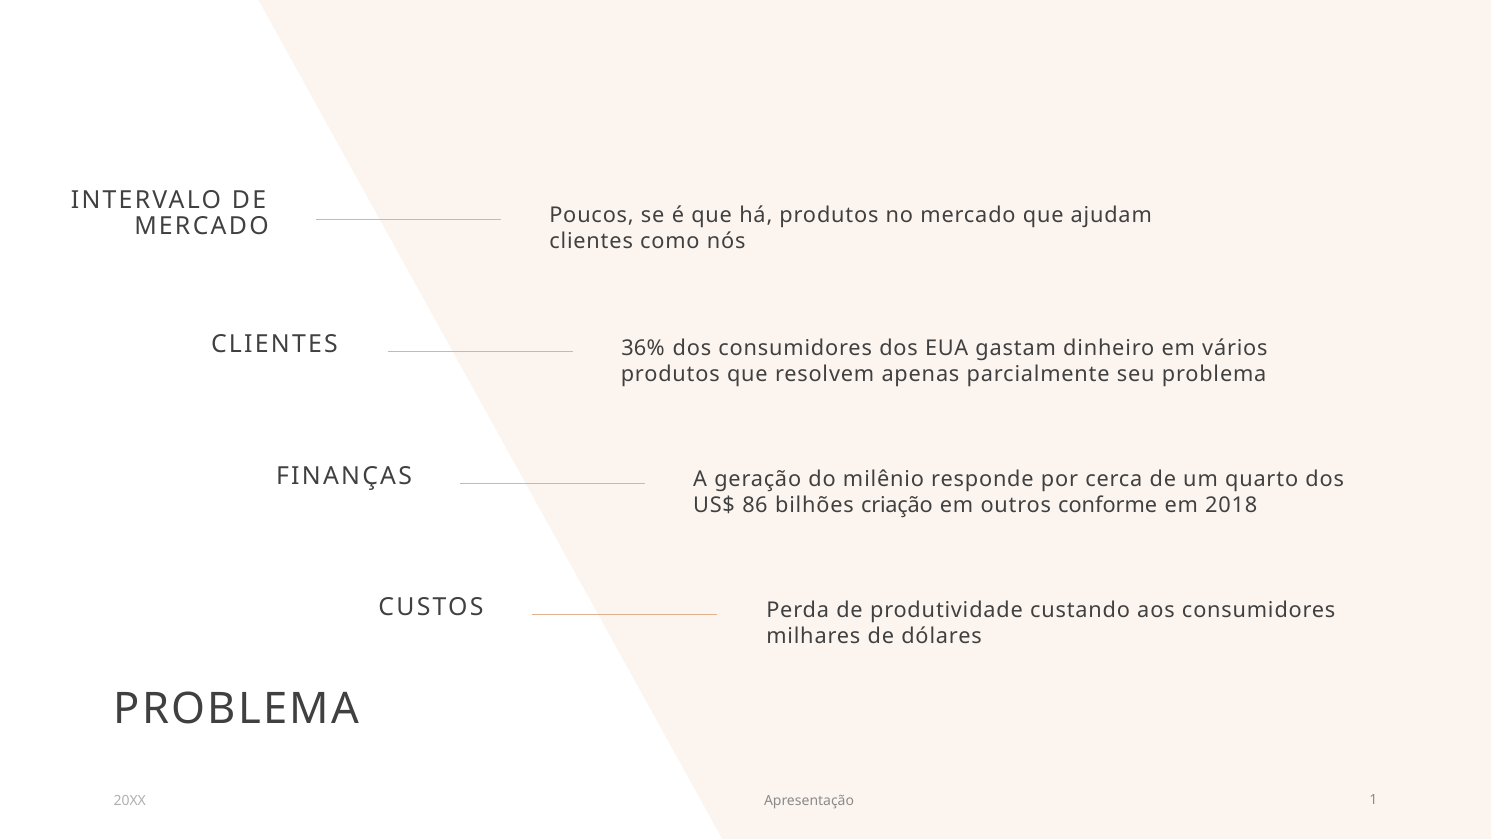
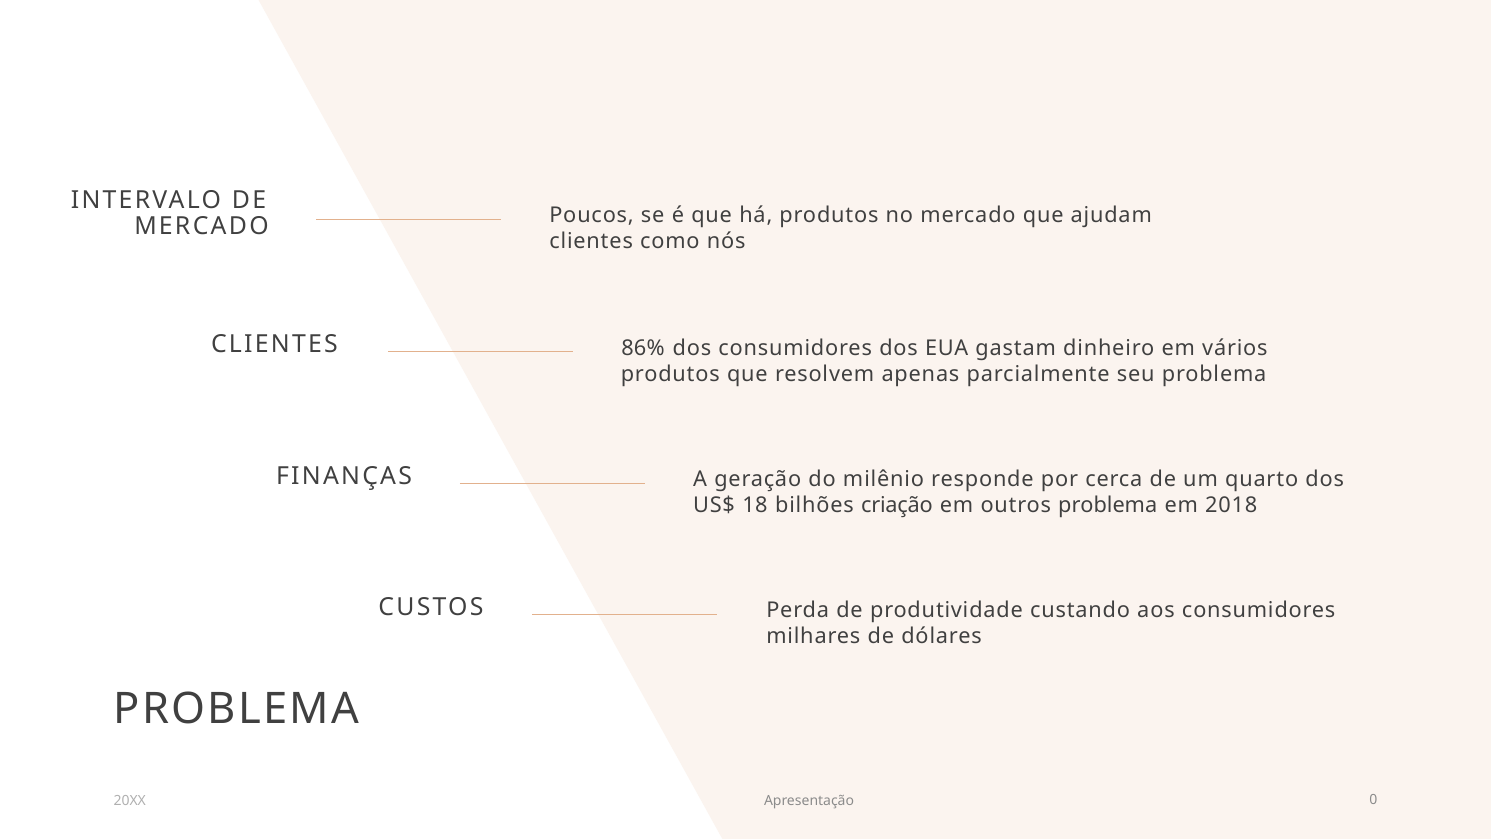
36%: 36% -> 86%
86: 86 -> 18
outros conforme: conforme -> problema
1: 1 -> 0
